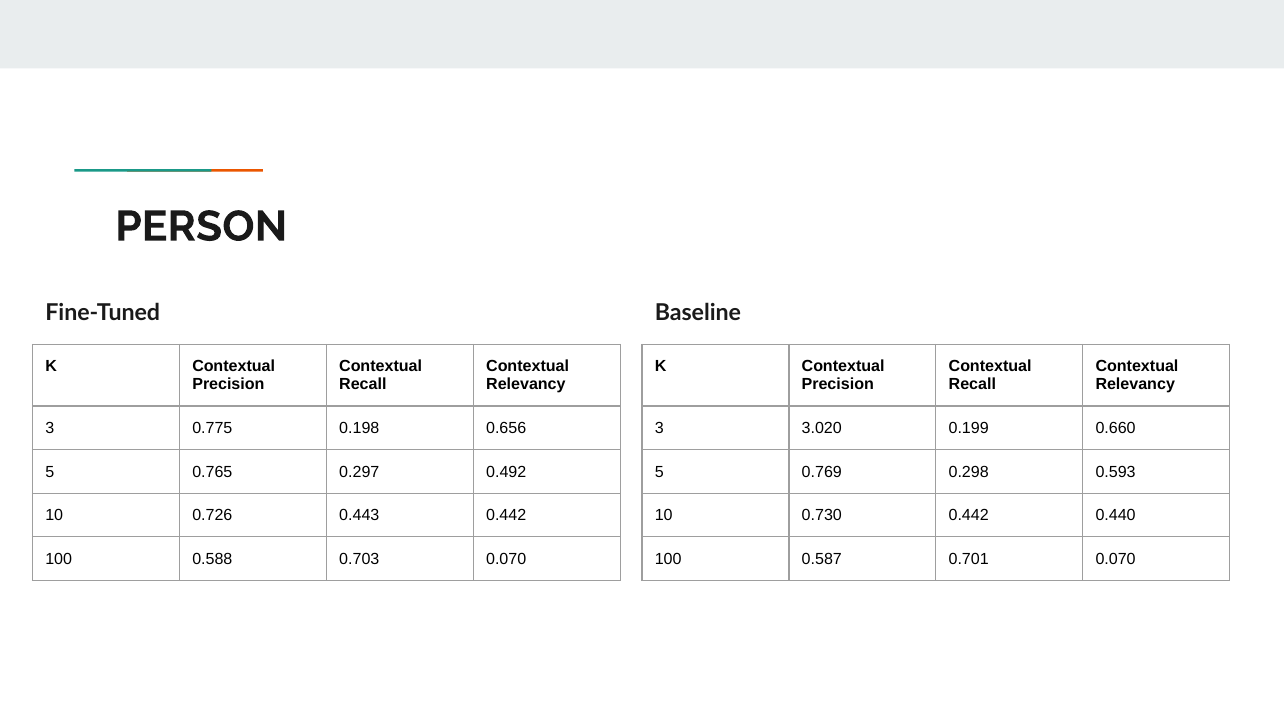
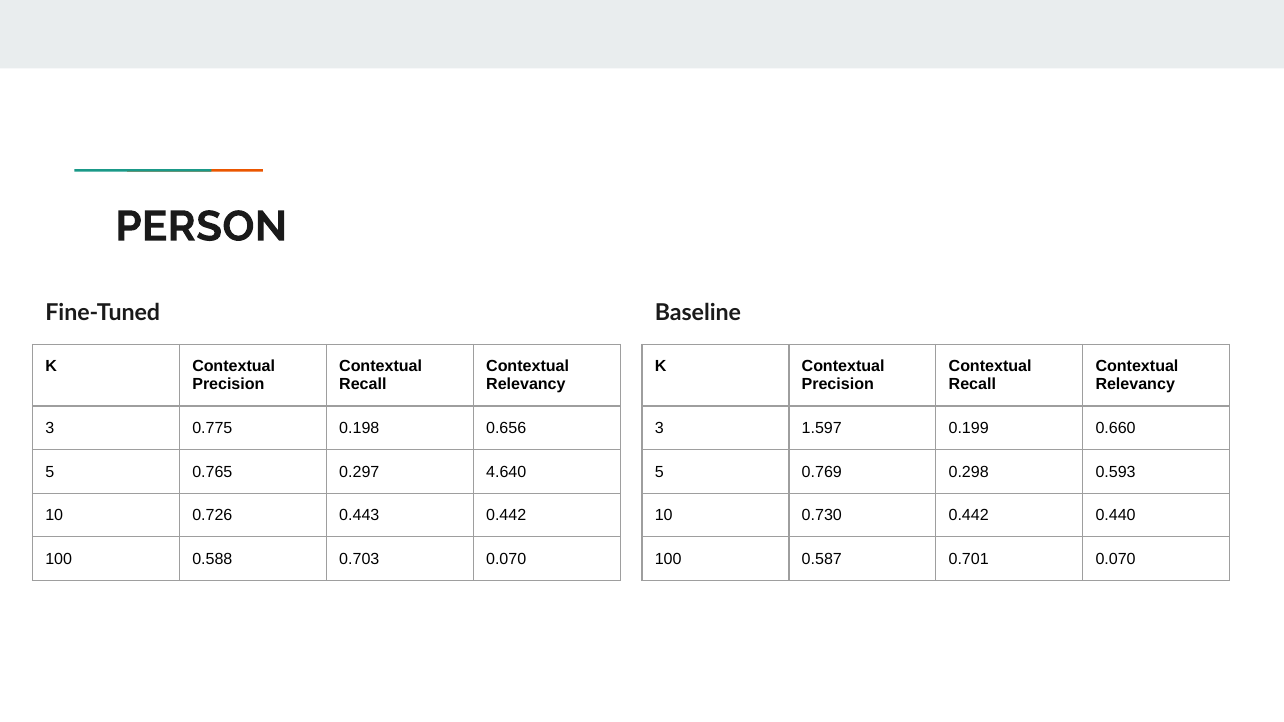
3.020: 3.020 -> 1.597
0.492: 0.492 -> 4.640
